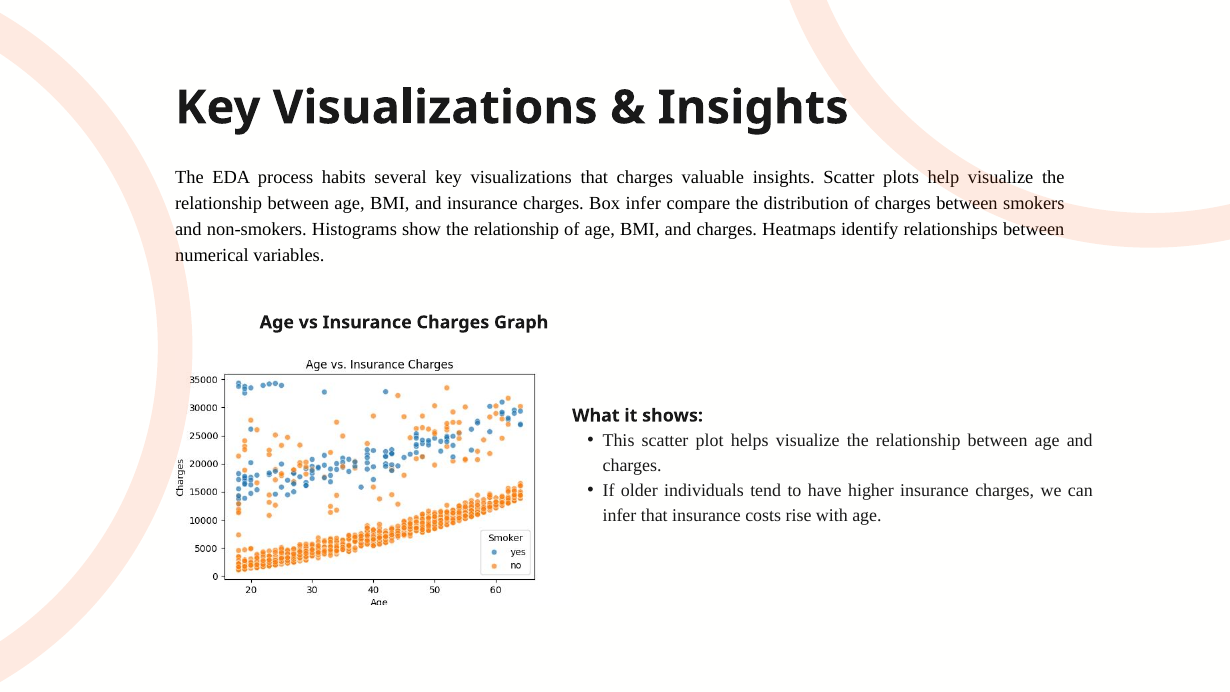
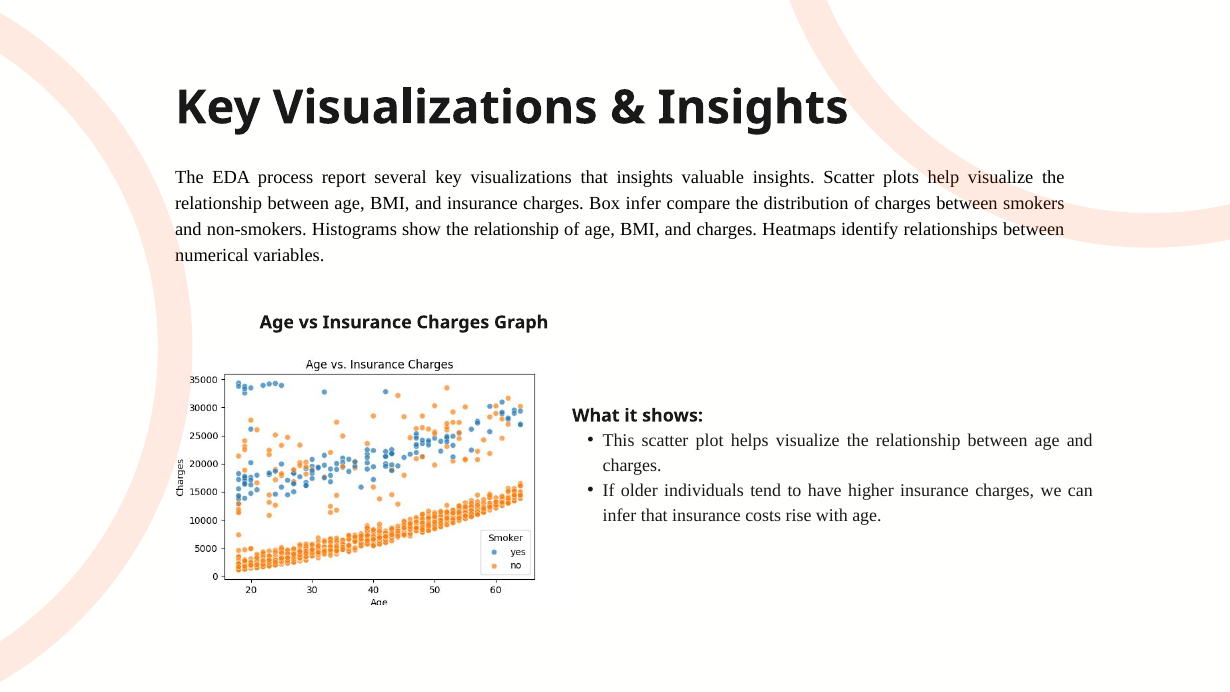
habits: habits -> report
that charges: charges -> insights
